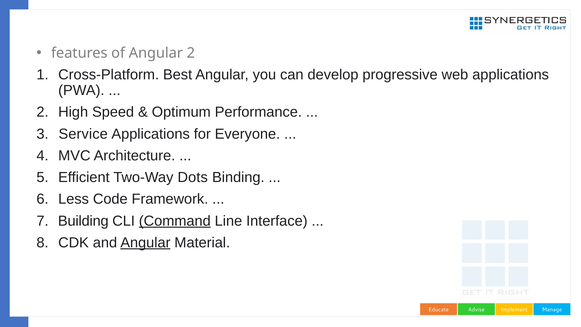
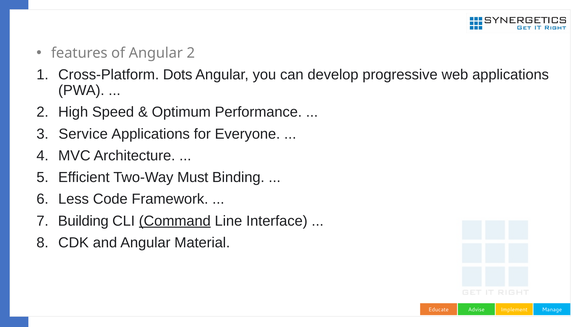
Best: Best -> Dots
Dots: Dots -> Must
Angular at (145, 242) underline: present -> none
